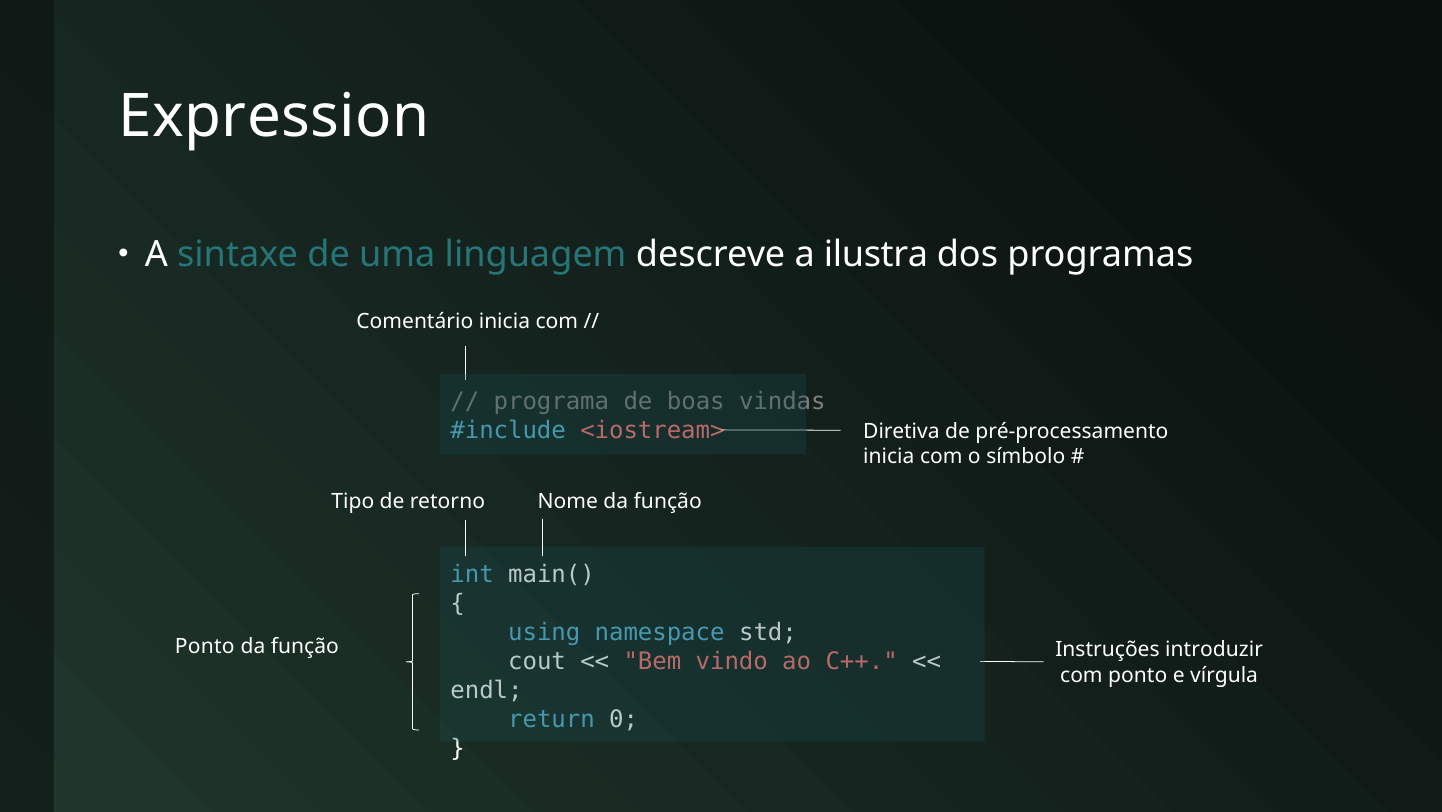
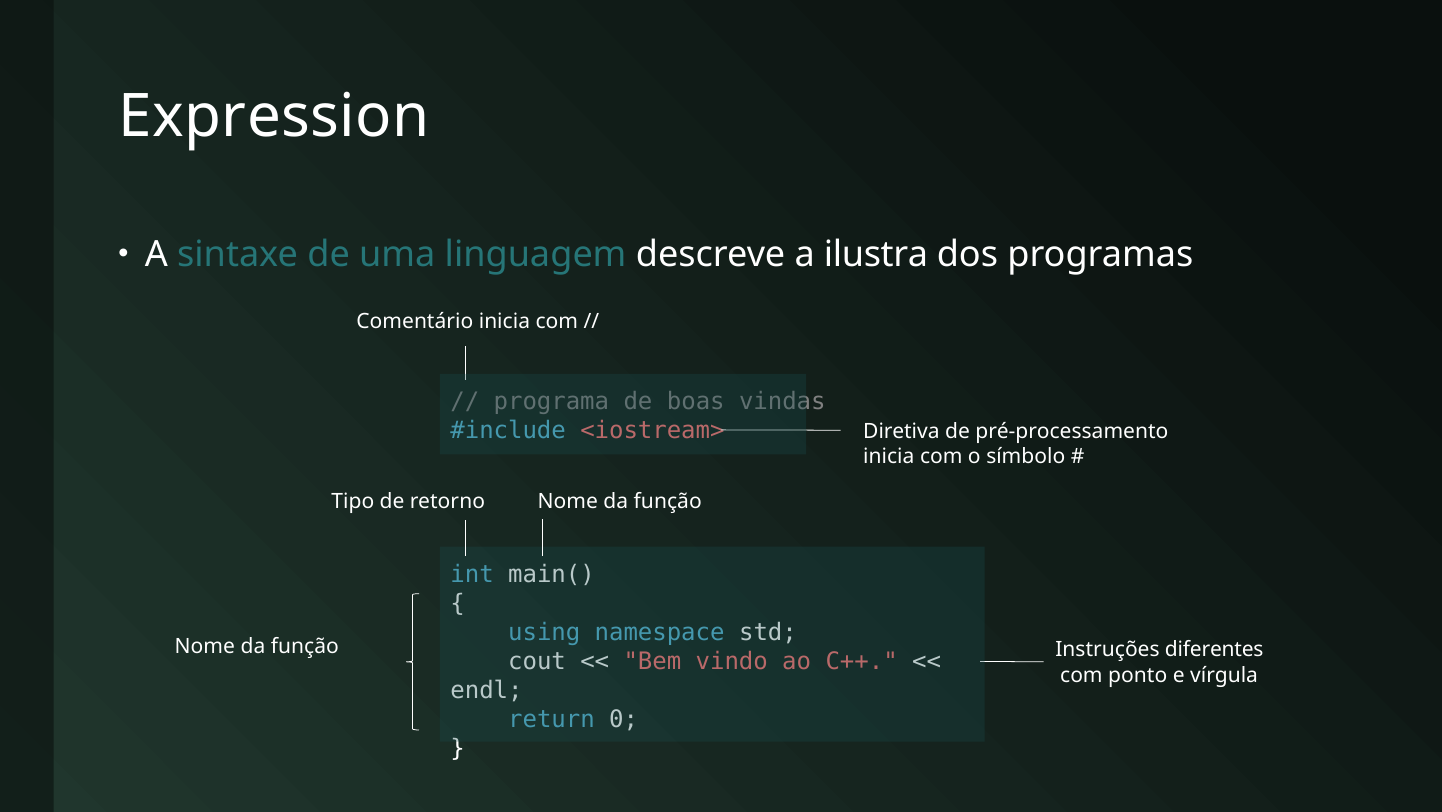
Ponto at (205, 646): Ponto -> Nome
introduzir: introduzir -> diferentes
